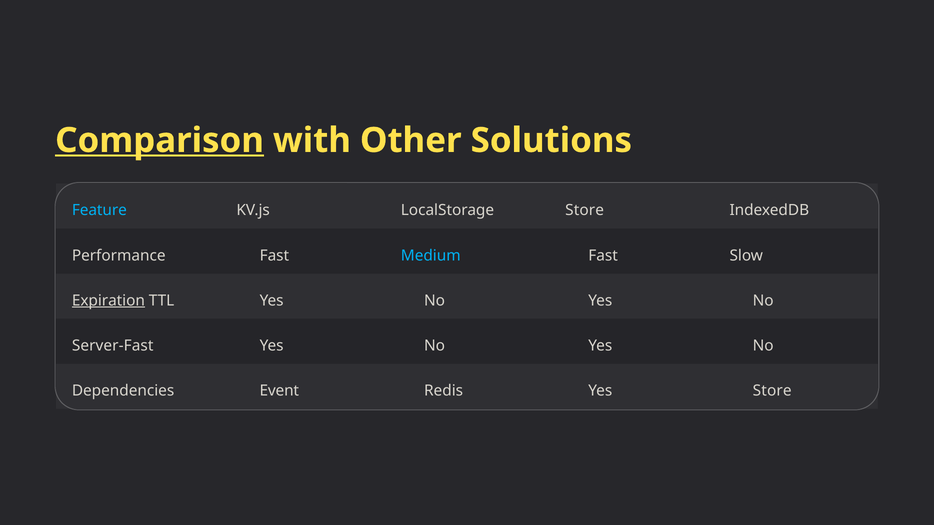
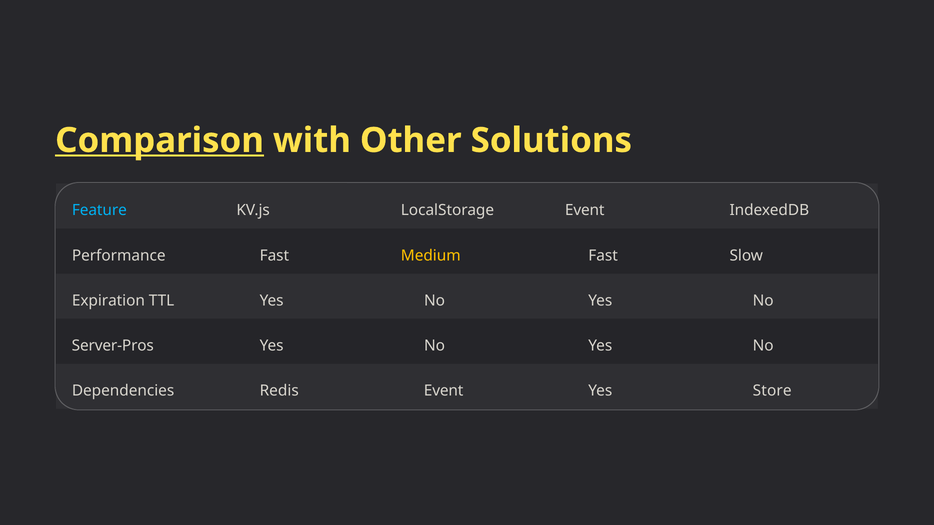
LocalStorage Store: Store -> Event
Medium colour: light blue -> yellow
Expiration underline: present -> none
Server-Fast: Server-Fast -> Server-Pros
Event: Event -> Redis
Redis at (444, 391): Redis -> Event
